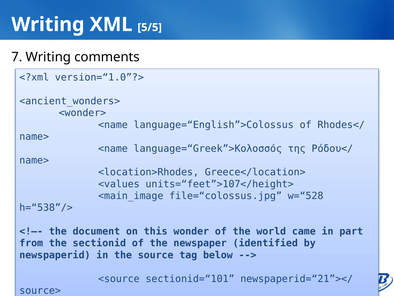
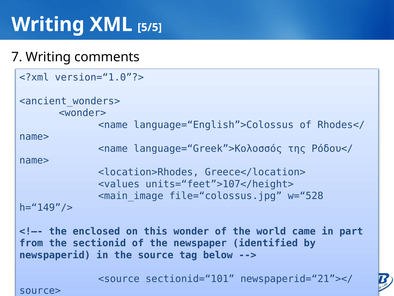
h=“538”/>: h=“538”/> -> h=“149”/>
document: document -> enclosed
